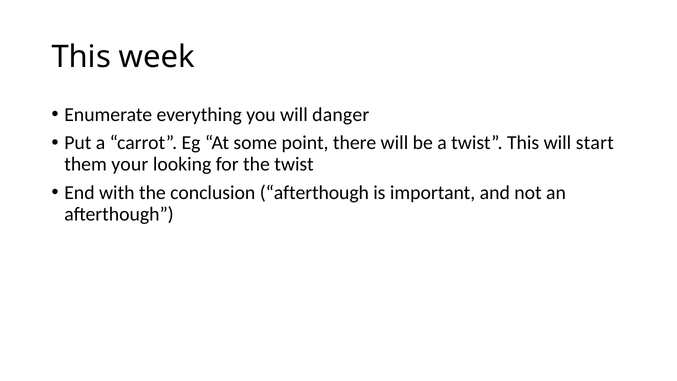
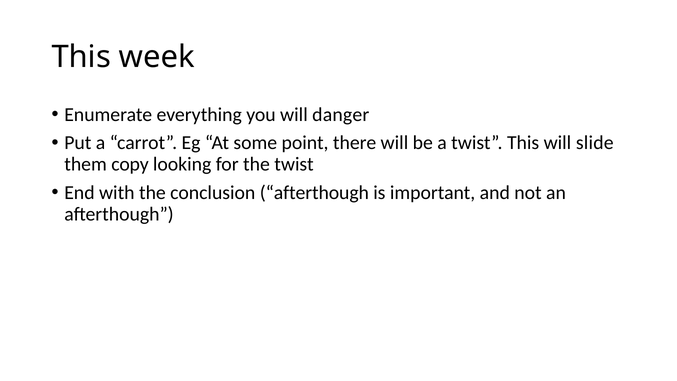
start: start -> slide
your: your -> copy
